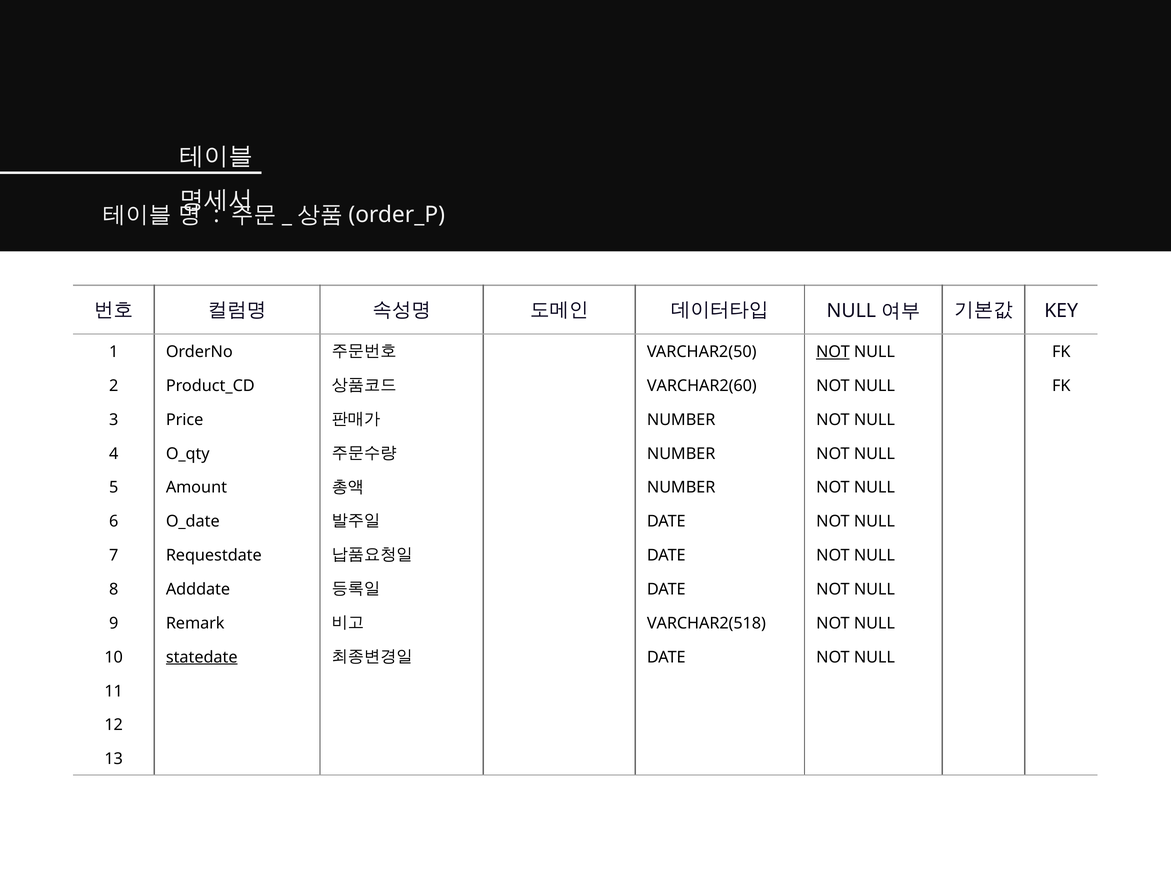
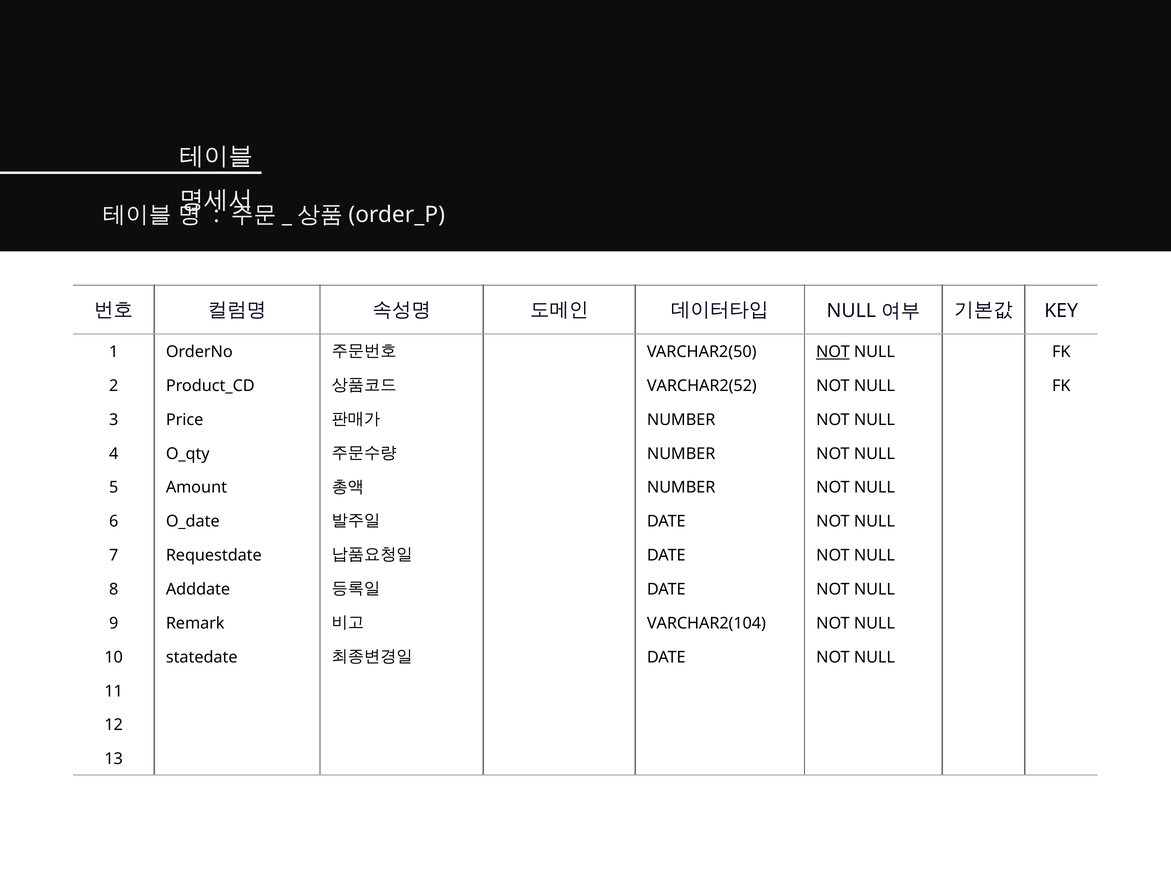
VARCHAR2(60: VARCHAR2(60 -> VARCHAR2(52
VARCHAR2(518: VARCHAR2(518 -> VARCHAR2(104
statedate underline: present -> none
